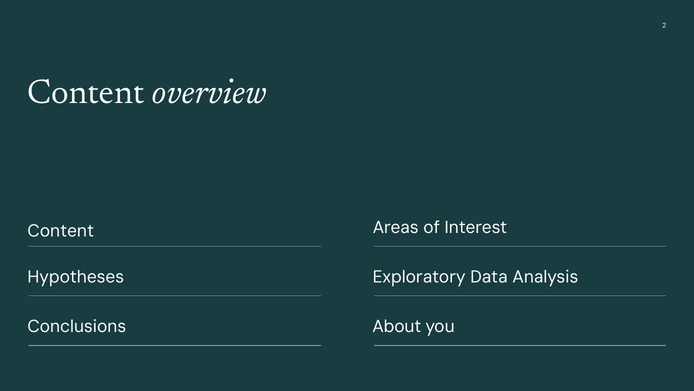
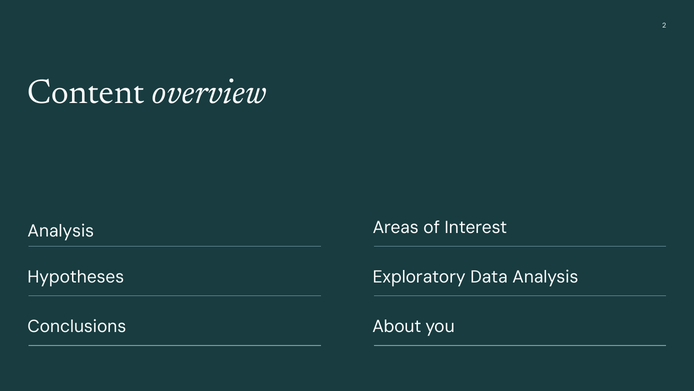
Content at (61, 230): Content -> Analysis
